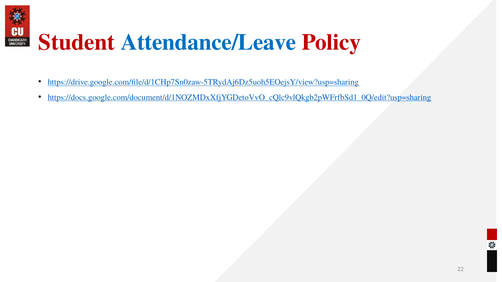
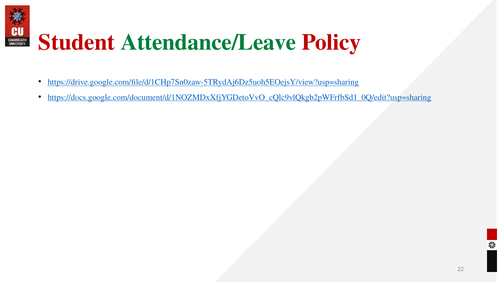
Attendance/Leave colour: blue -> green
